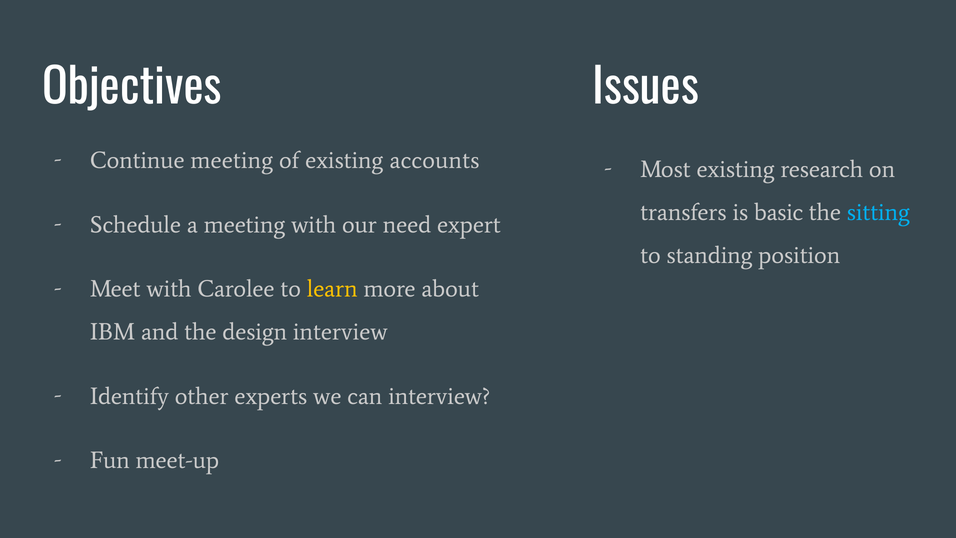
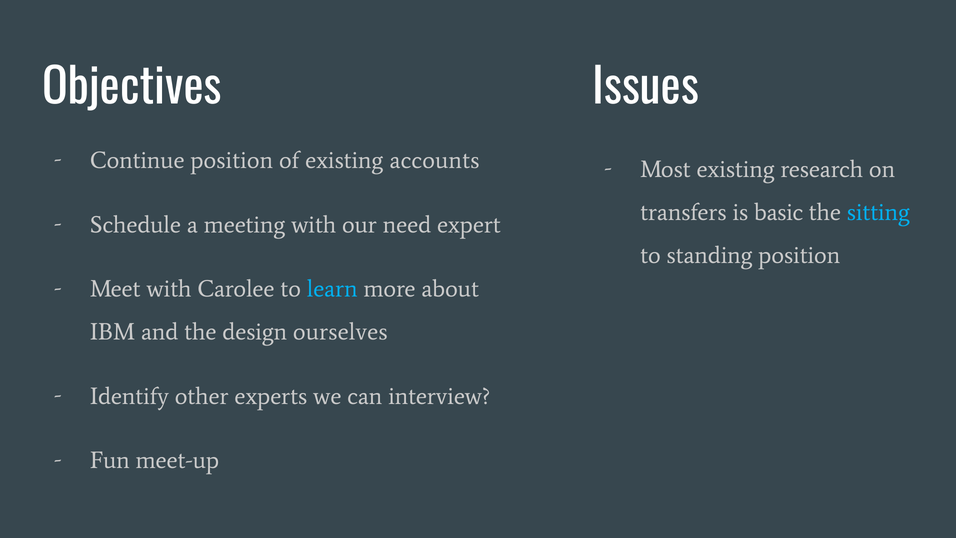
Continue meeting: meeting -> position
learn colour: yellow -> light blue
design interview: interview -> ourselves
